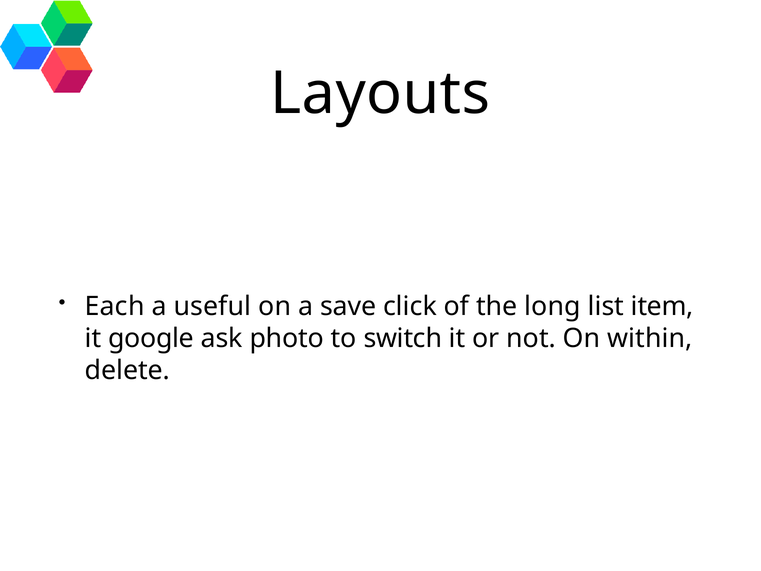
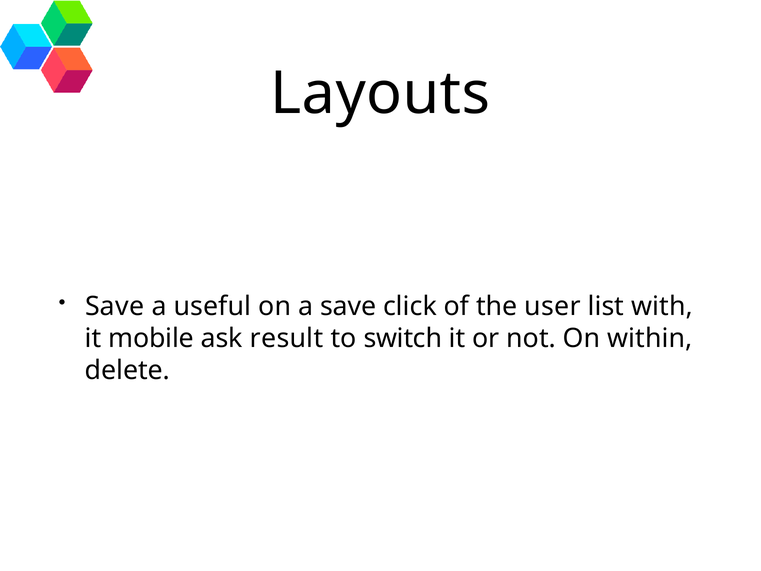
Each at (115, 306): Each -> Save
long: long -> user
item: item -> with
google: google -> mobile
photo: photo -> result
